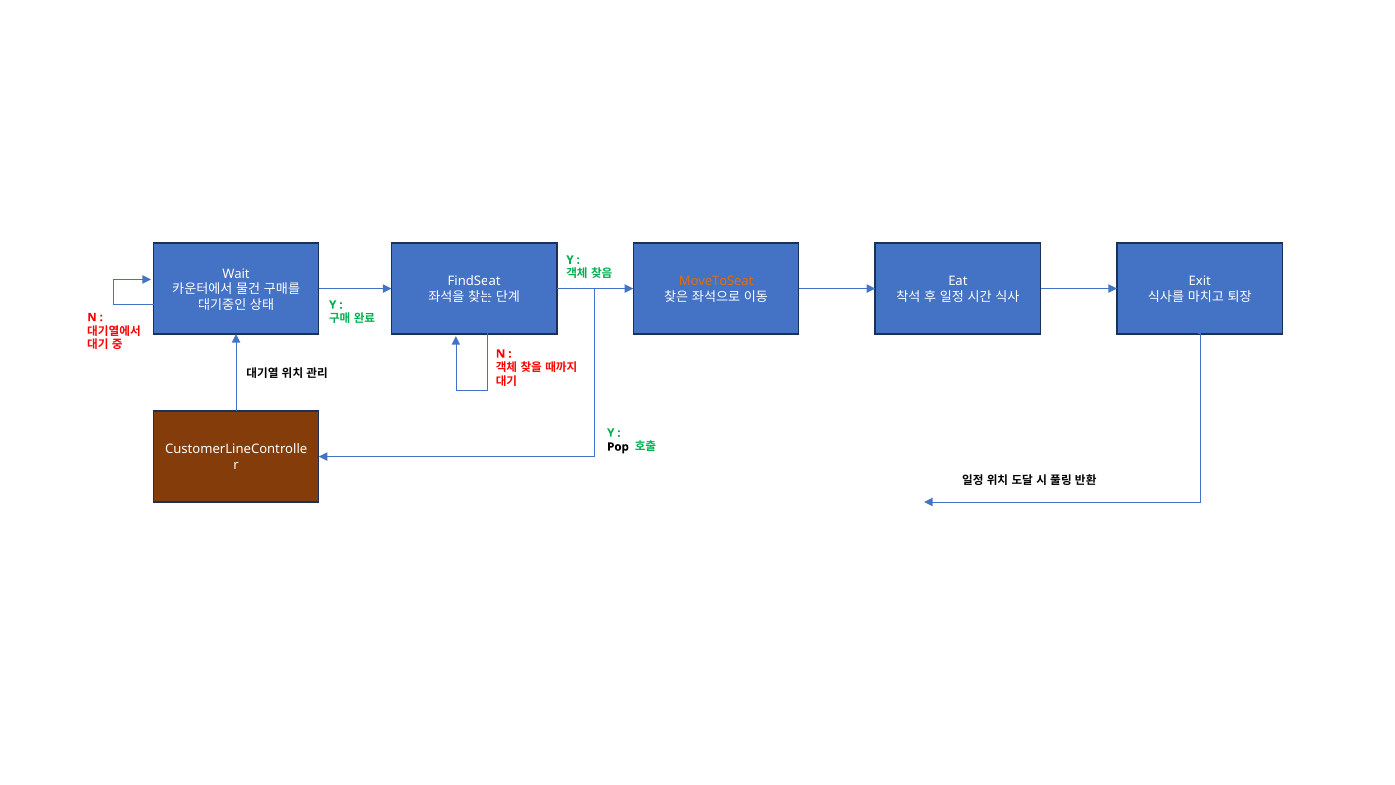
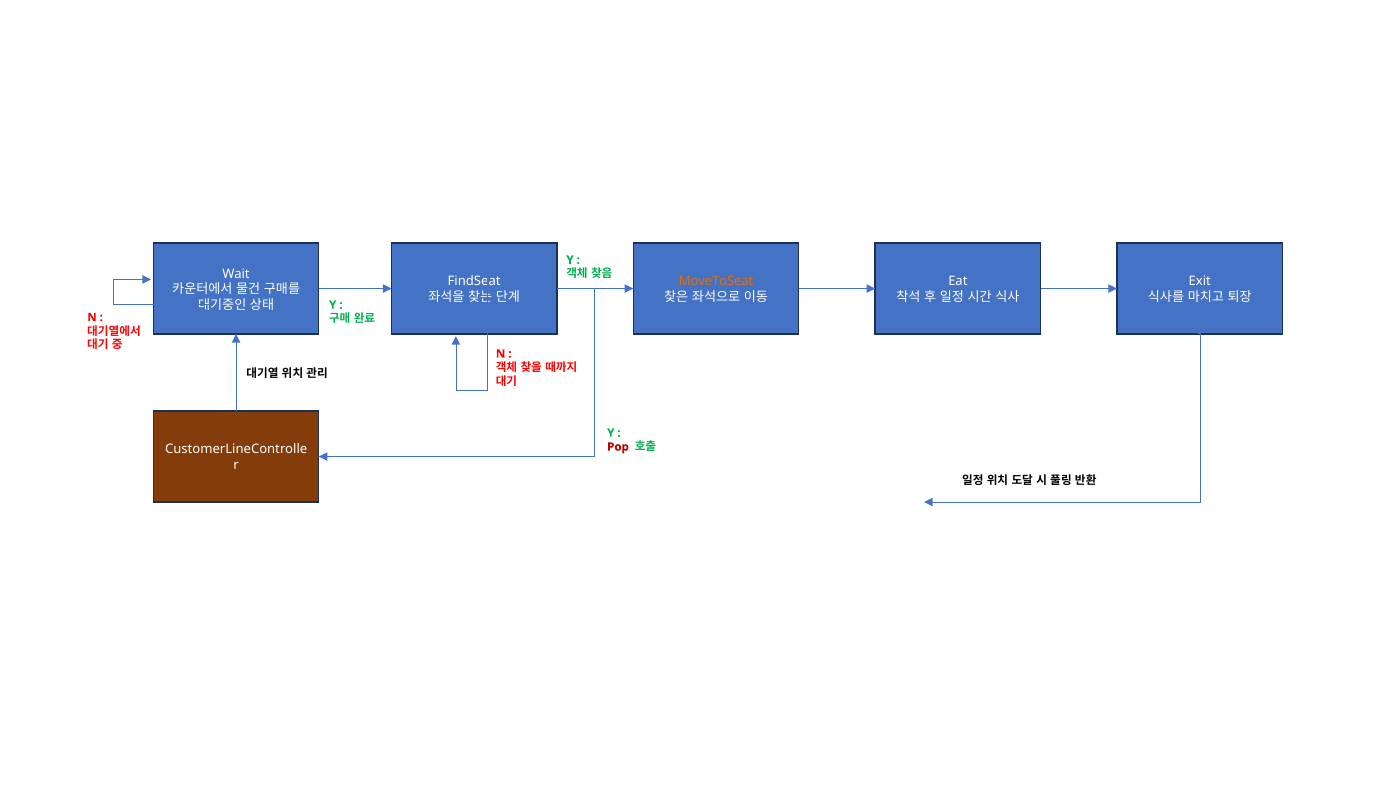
Pop colour: black -> red
